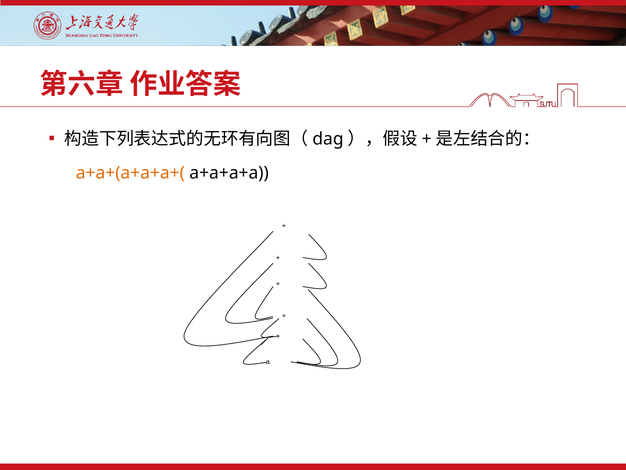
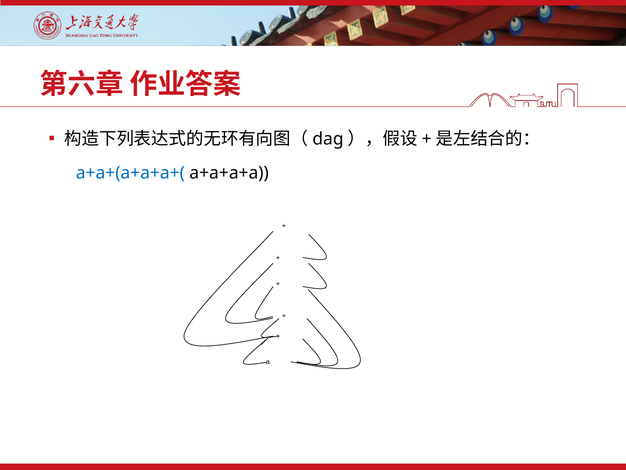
a+a+(a+a+a+( colour: orange -> blue
